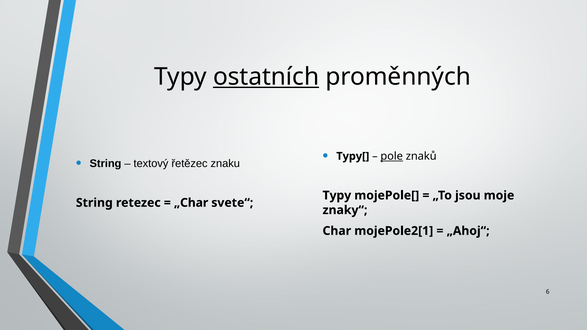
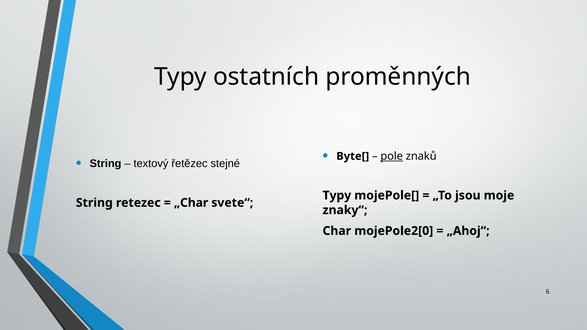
ostatních underline: present -> none
Typy[: Typy[ -> Byte[
znaku: znaku -> stejné
mojePole2[1: mojePole2[1 -> mojePole2[0
